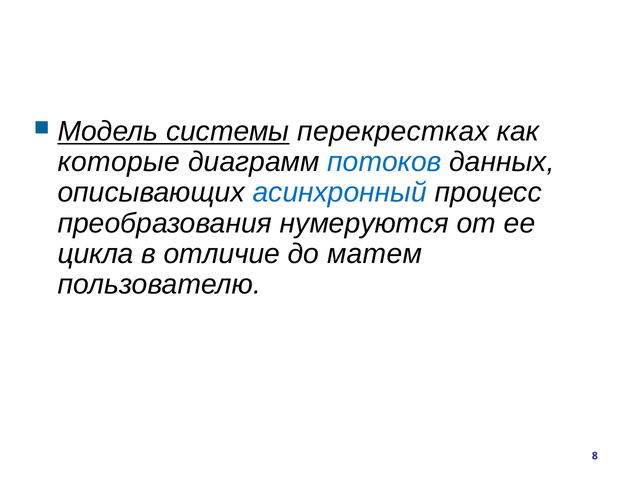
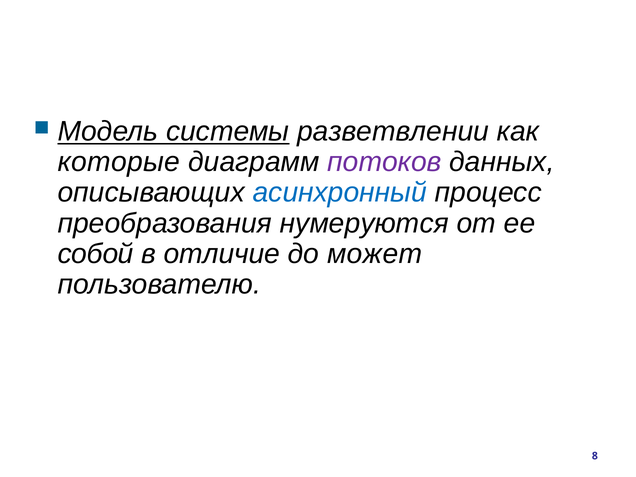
перекрестках: перекрестках -> разветвлении
потоков colour: blue -> purple
цикла: цикла -> собой
матем: матем -> может
